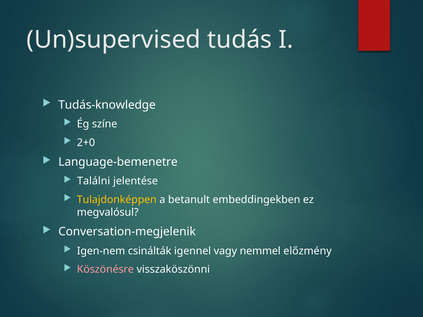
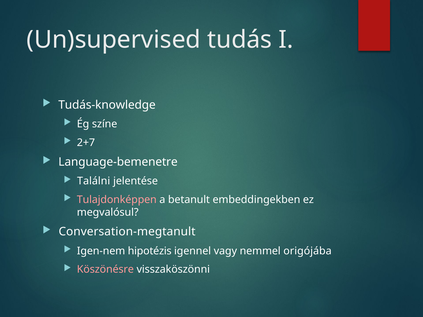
2+0: 2+0 -> 2+7
Tulajdonképpen colour: yellow -> pink
Conversation-megjelenik: Conversation-megjelenik -> Conversation-megtanult
csinálták: csinálták -> hipotézis
előzmény: előzmény -> origójába
